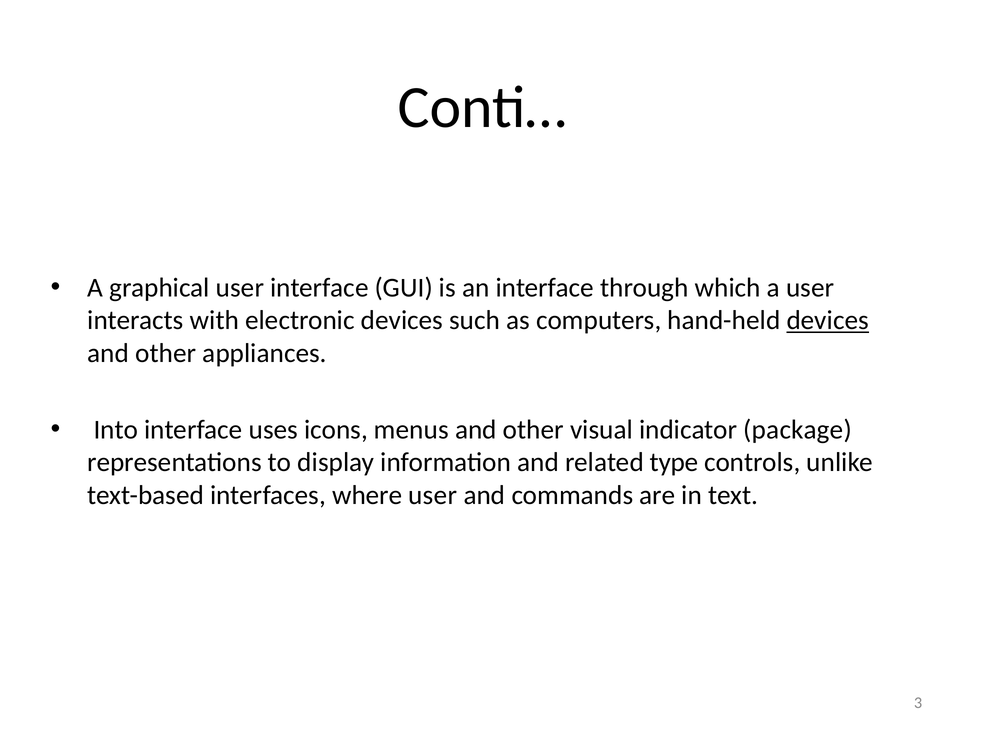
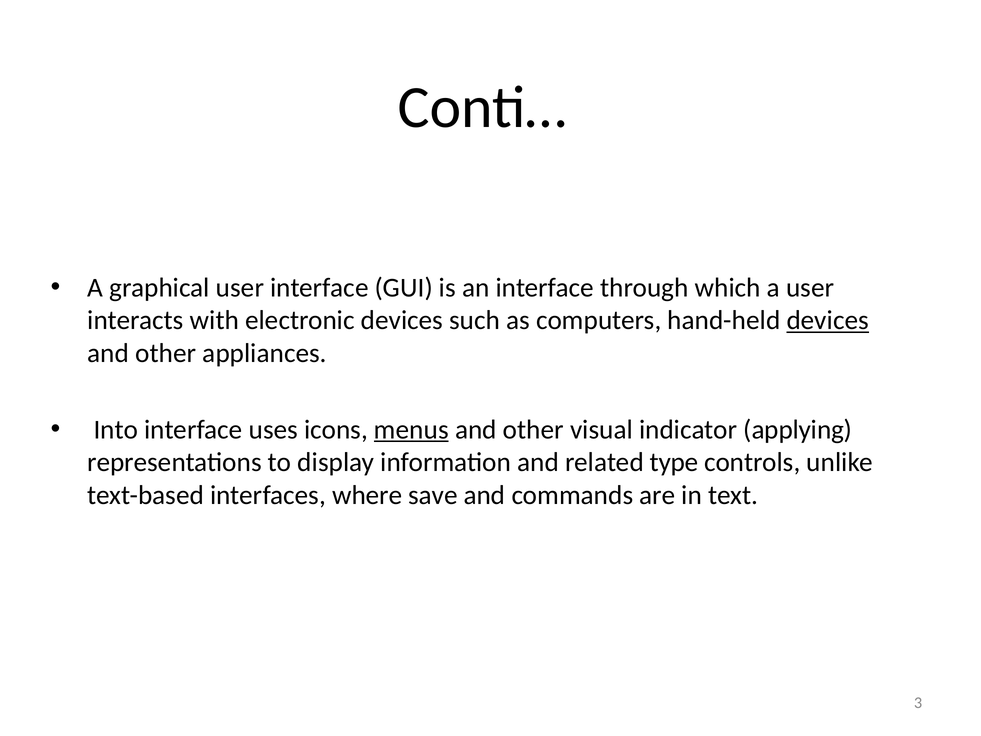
menus underline: none -> present
package: package -> applying
where user: user -> save
